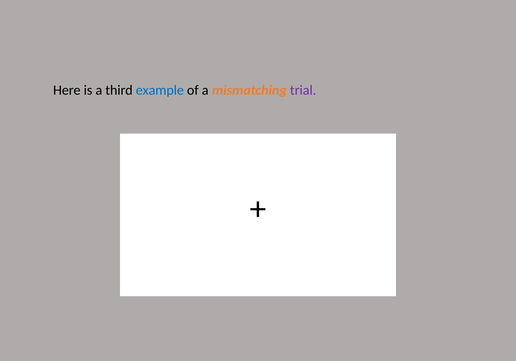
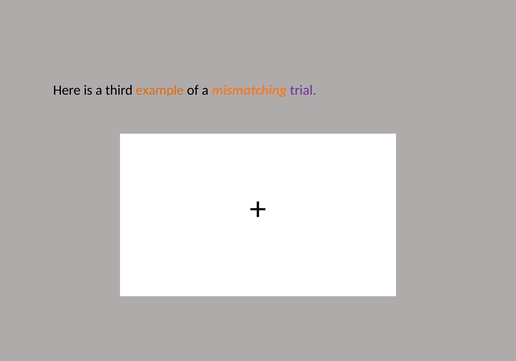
example colour: blue -> orange
